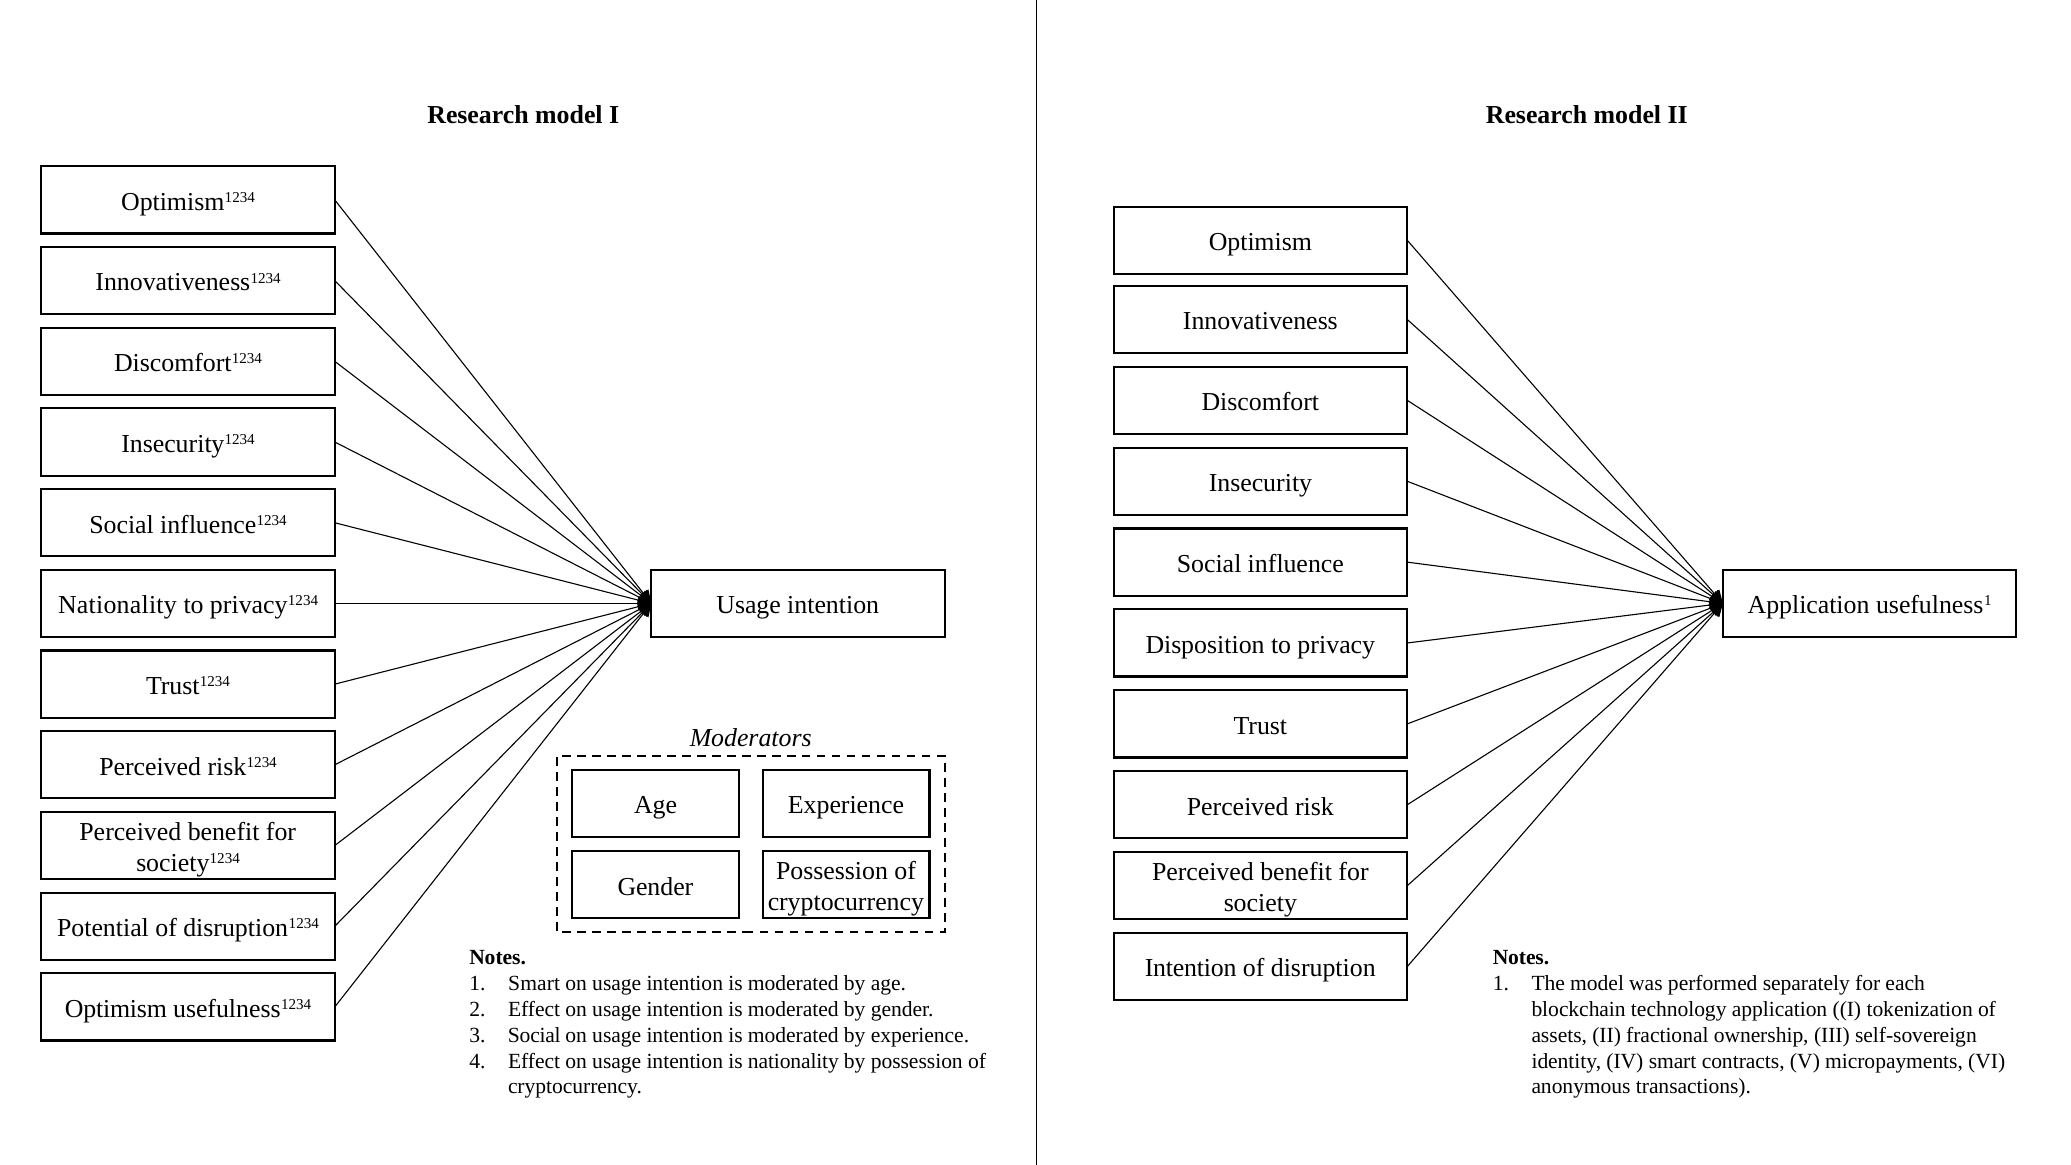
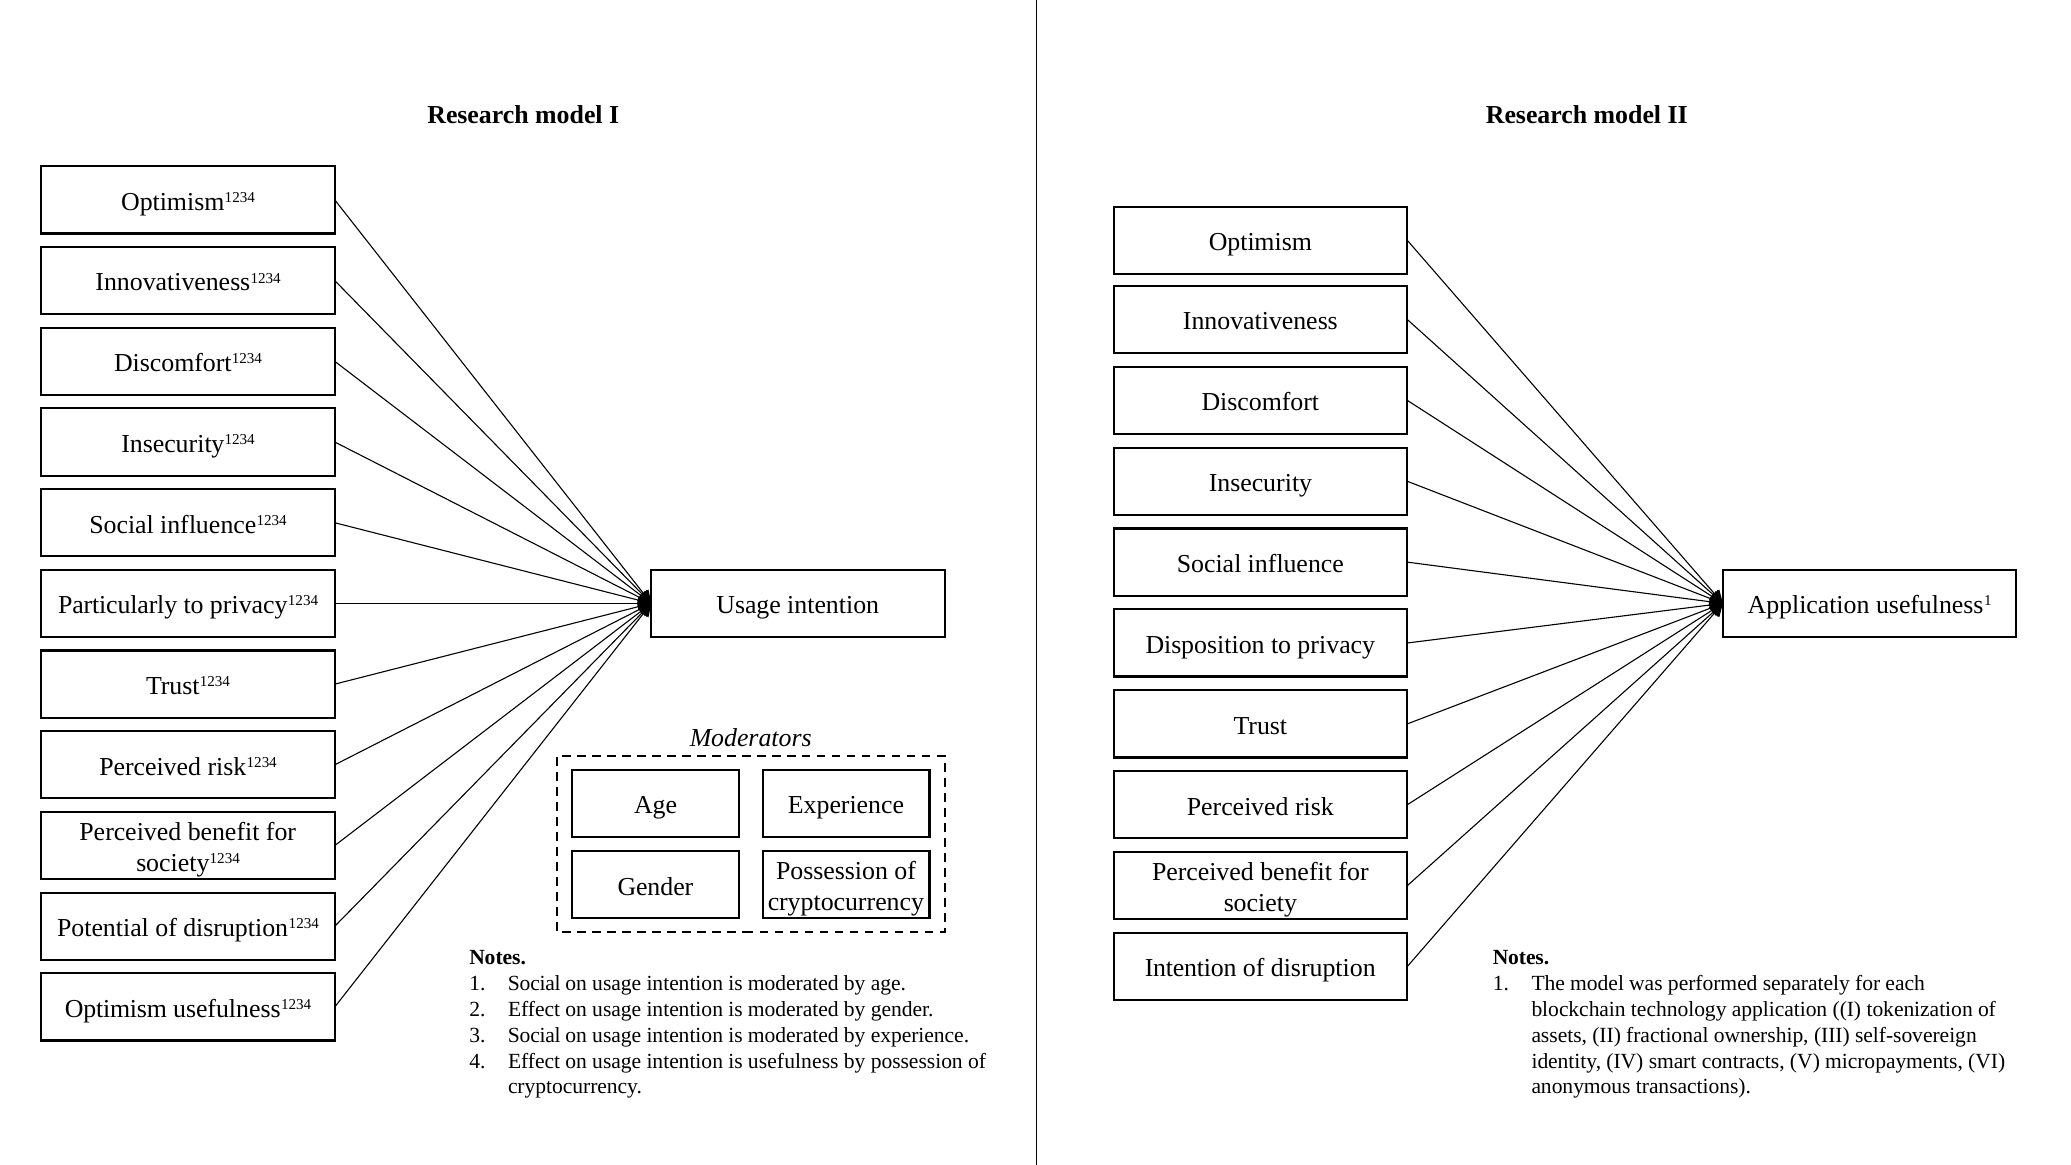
Nationality at (117, 605): Nationality -> Particularly
Smart at (534, 983): Smart -> Social
is nationality: nationality -> usefulness
